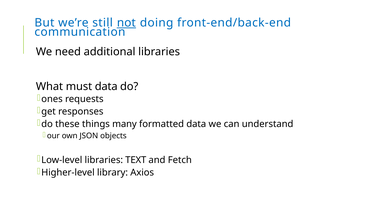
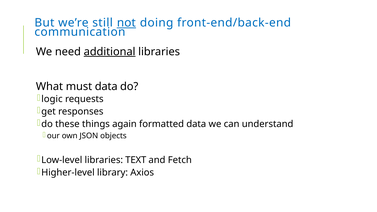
additional underline: none -> present
ones: ones -> logic
many: many -> again
